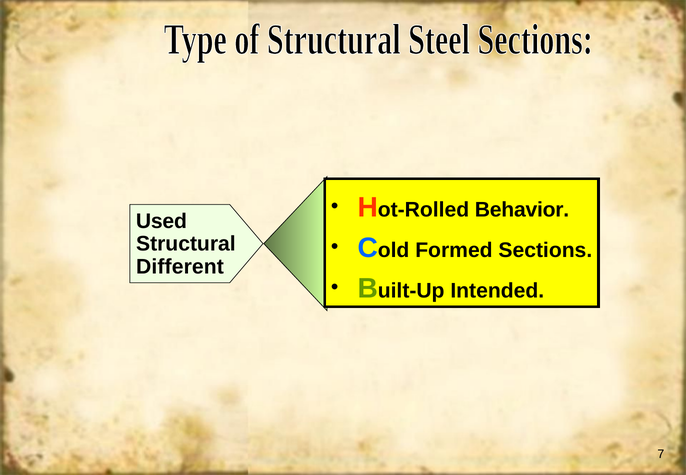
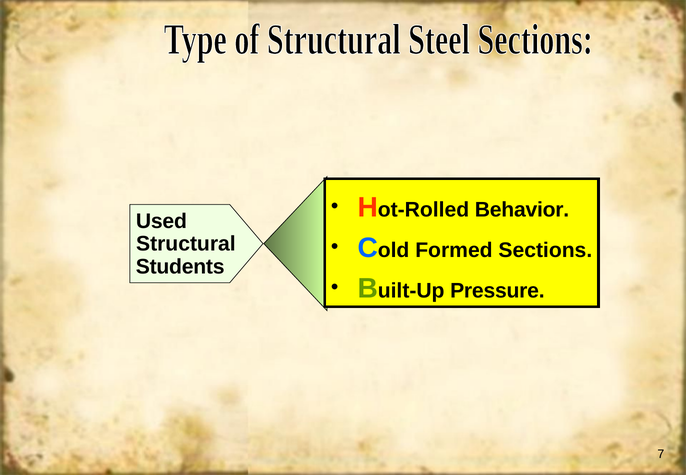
Different: Different -> Students
Intended: Intended -> Pressure
